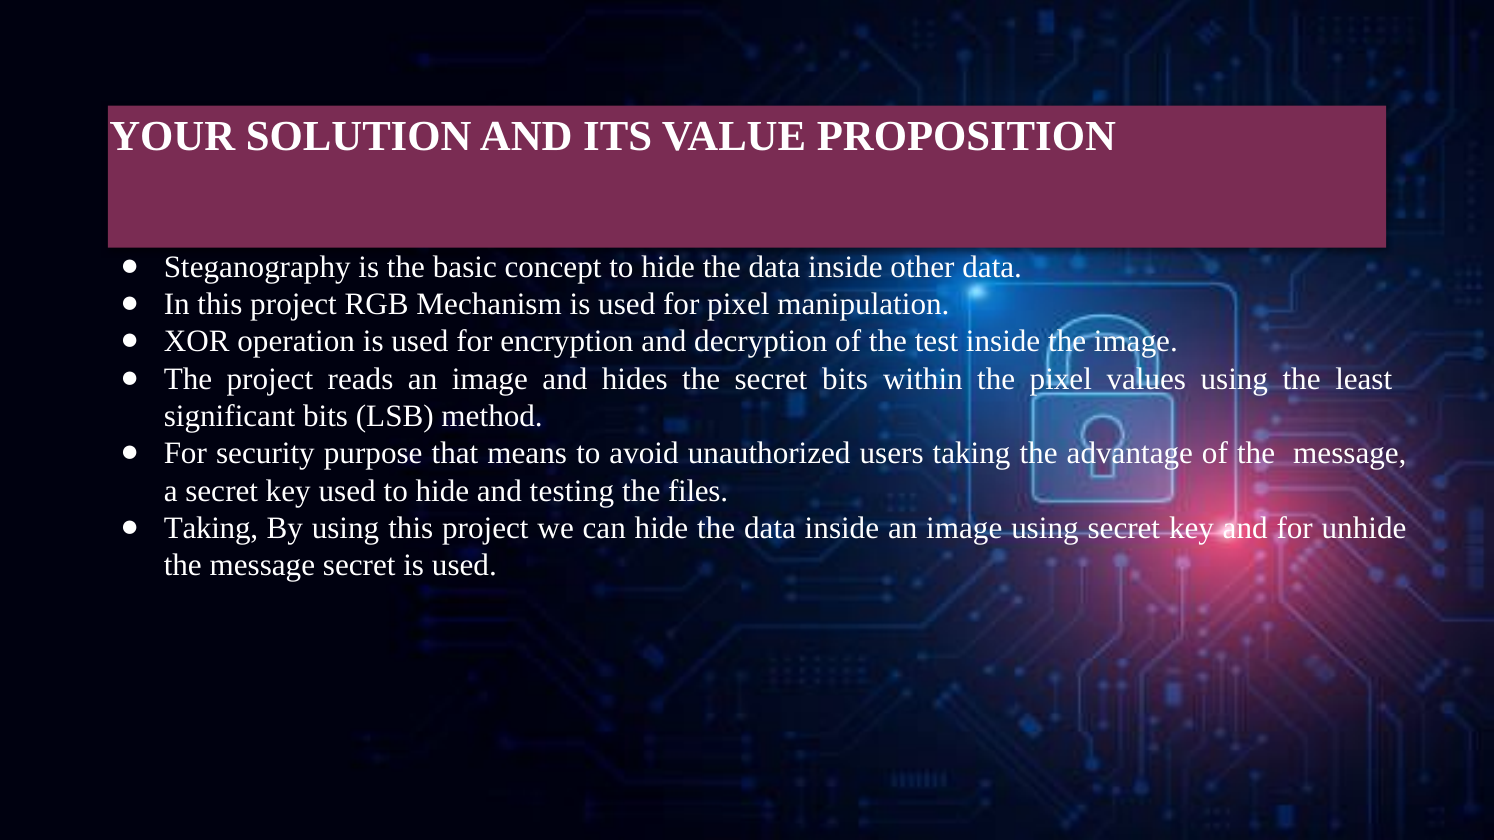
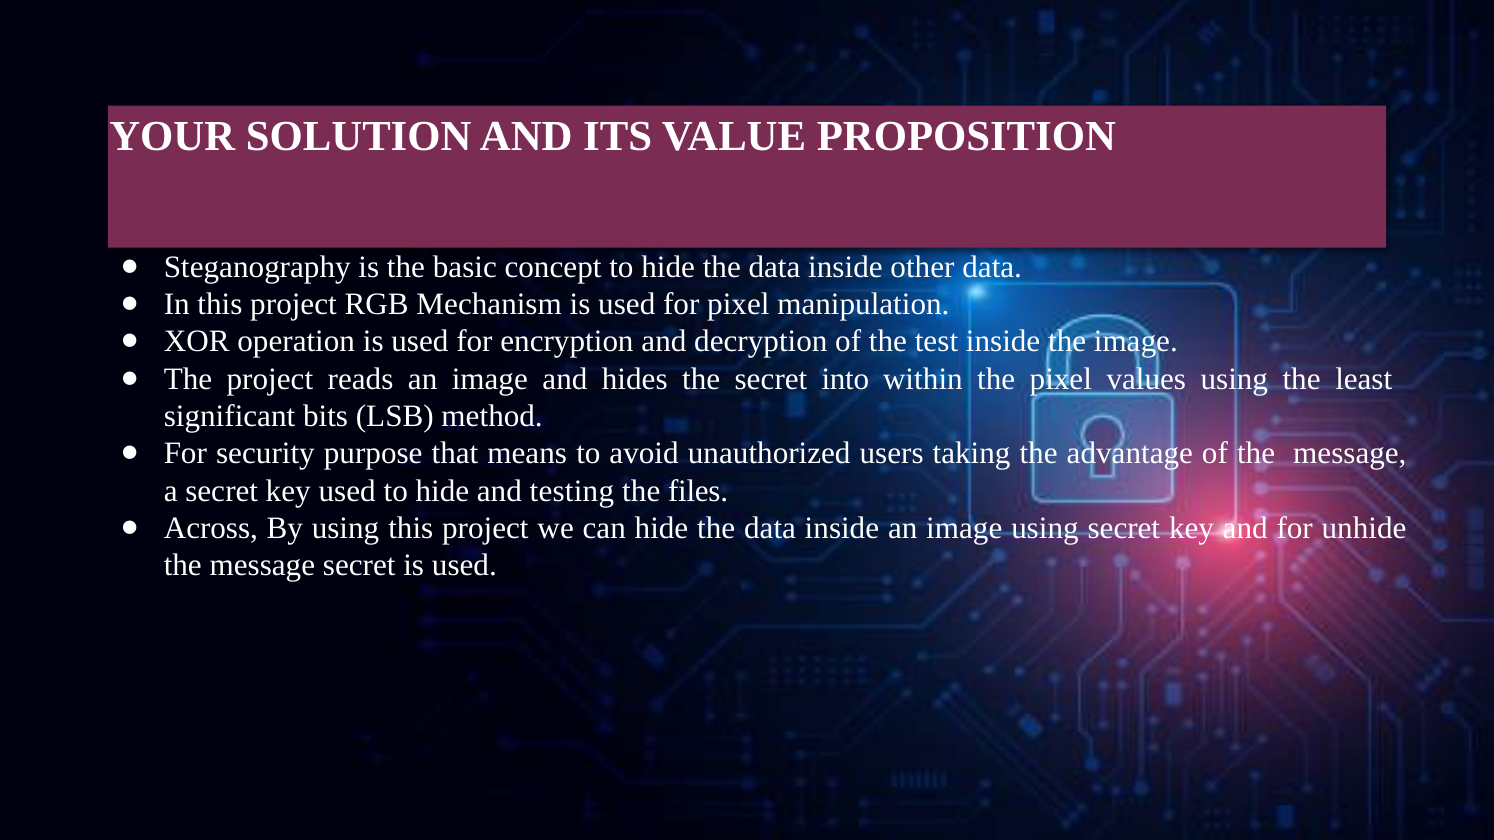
secret bits: bits -> into
Taking at (211, 528): Taking -> Across
